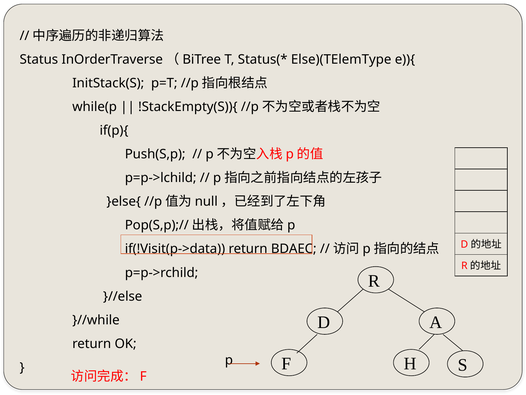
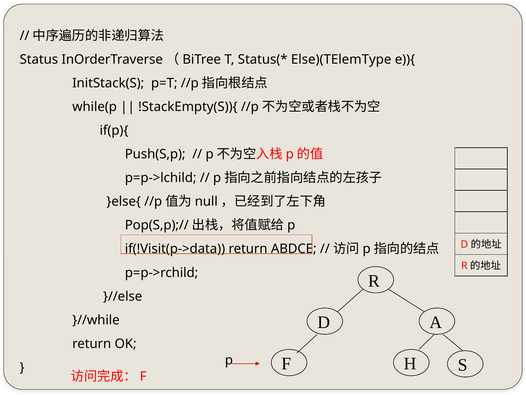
BDAEC: BDAEC -> ABDCE
